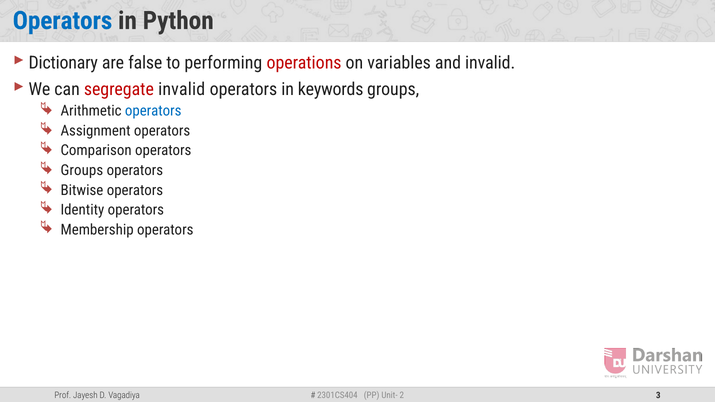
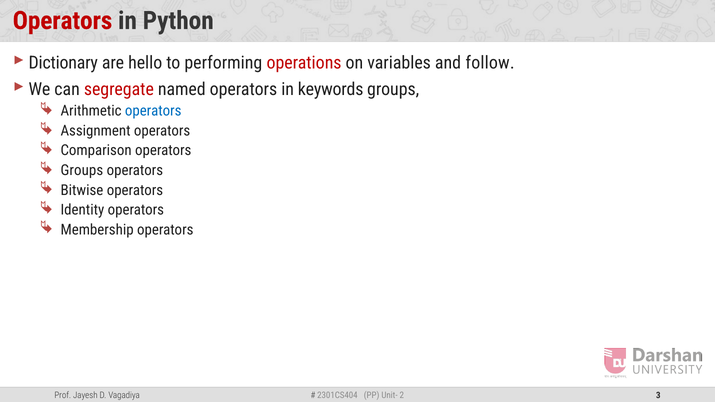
Operators at (62, 21) colour: blue -> red
false: false -> hello
and invalid: invalid -> follow
segregate invalid: invalid -> named
